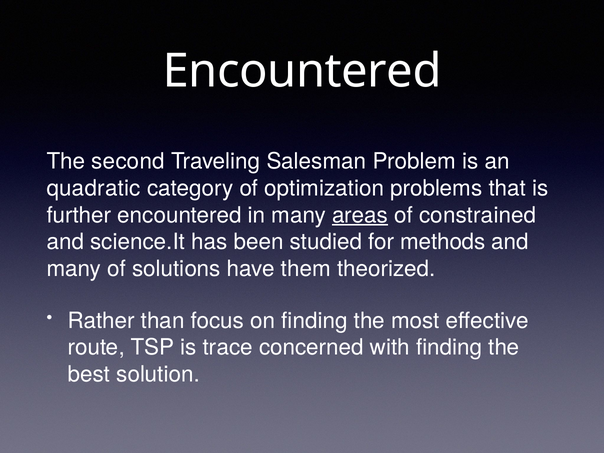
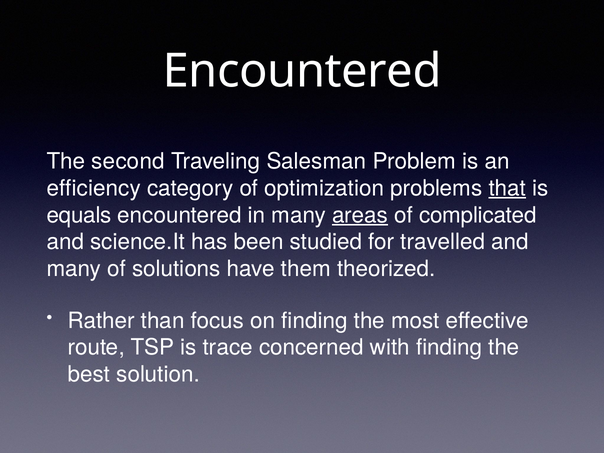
quadratic: quadratic -> efficiency
that underline: none -> present
further: further -> equals
constrained: constrained -> complicated
methods: methods -> travelled
